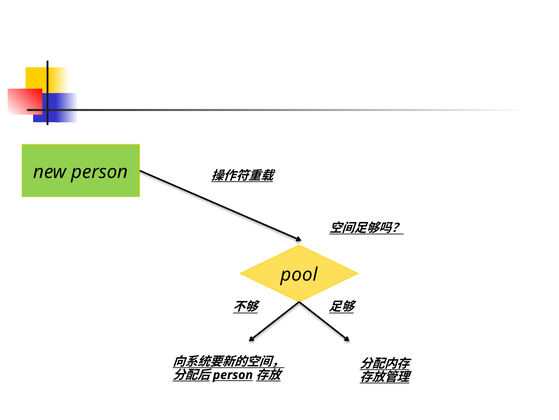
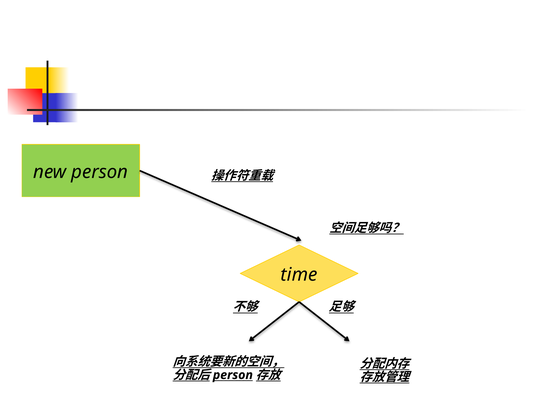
pool: pool -> time
